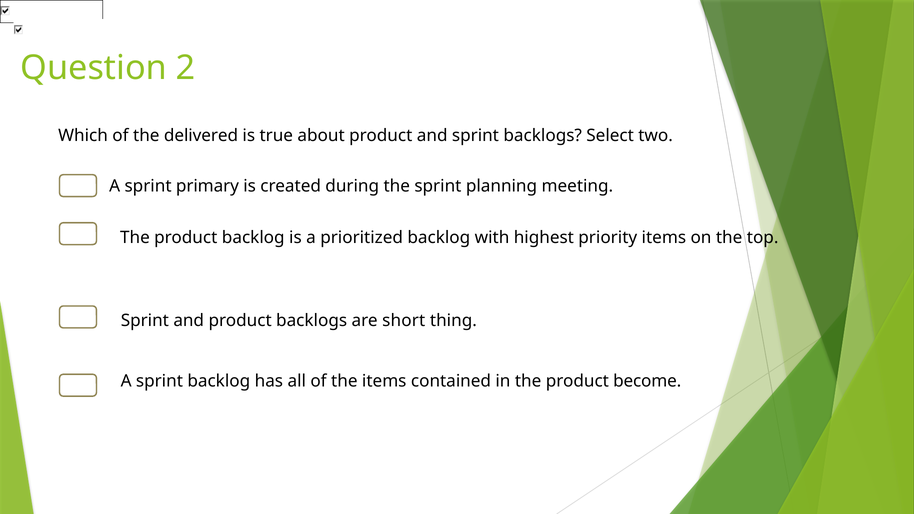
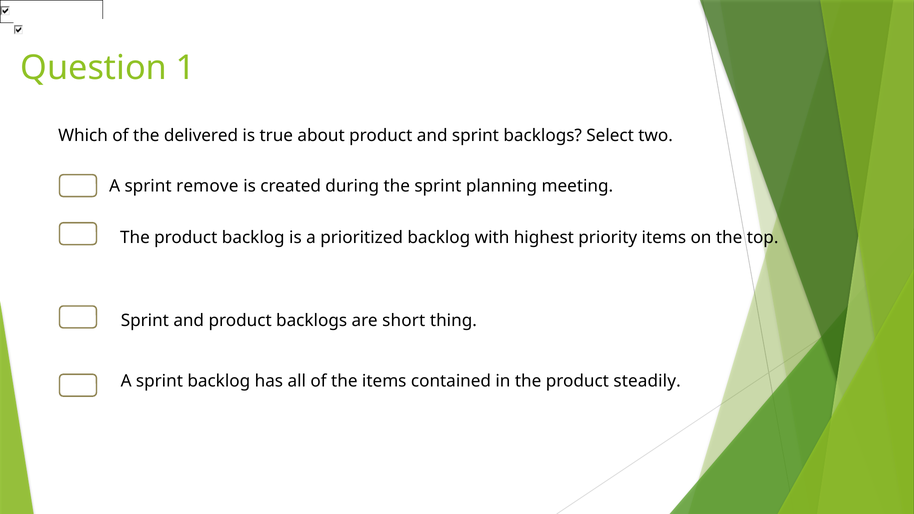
2: 2 -> 1
primary: primary -> remove
become: become -> steadily
